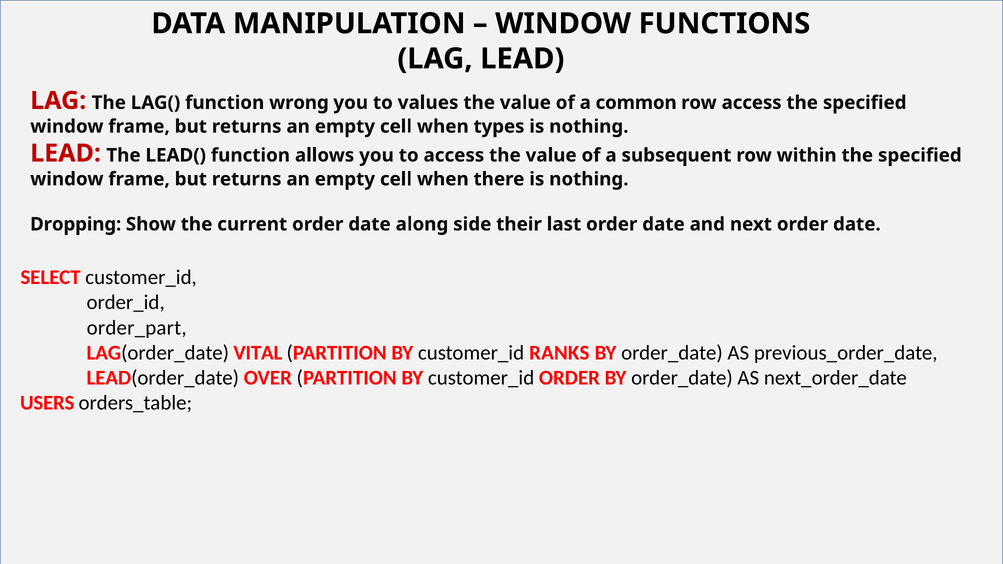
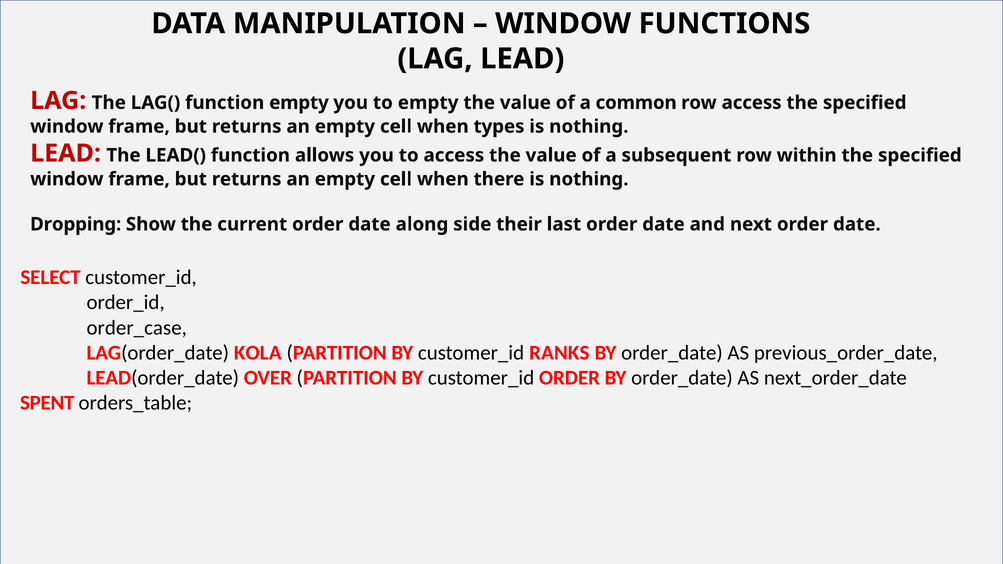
function wrong: wrong -> empty
to values: values -> empty
order_part: order_part -> order_case
VITAL: VITAL -> KOLA
USERS: USERS -> SPENT
